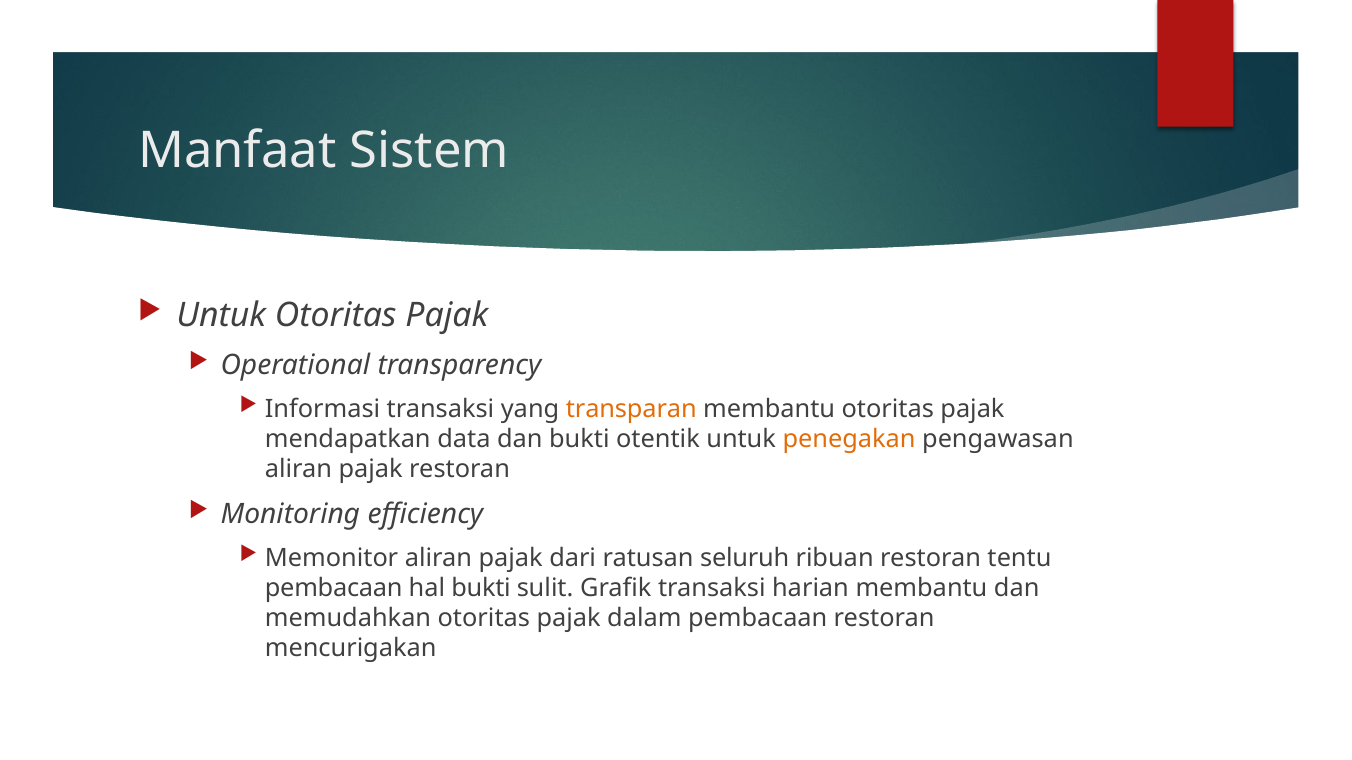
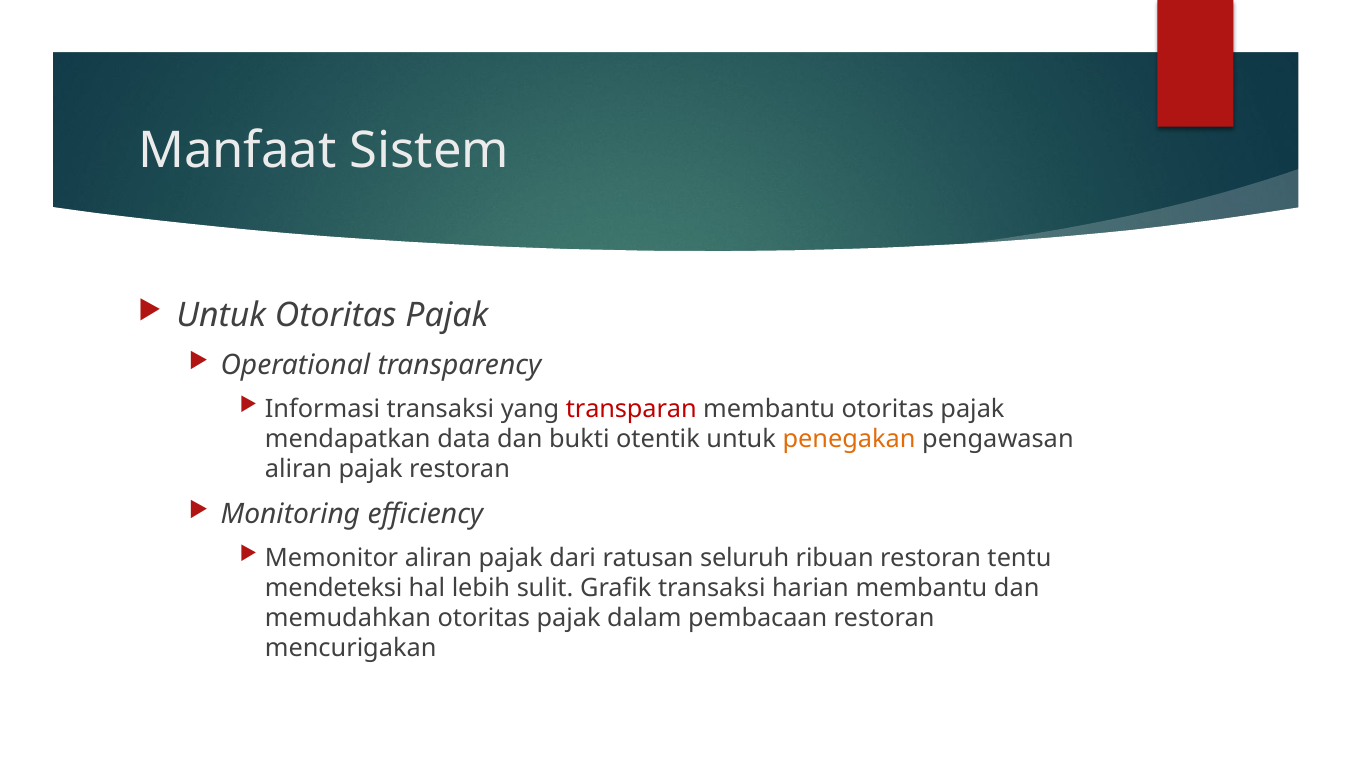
transparan colour: orange -> red
pembacaan at (334, 588): pembacaan -> mendeteksi
hal bukti: bukti -> lebih
